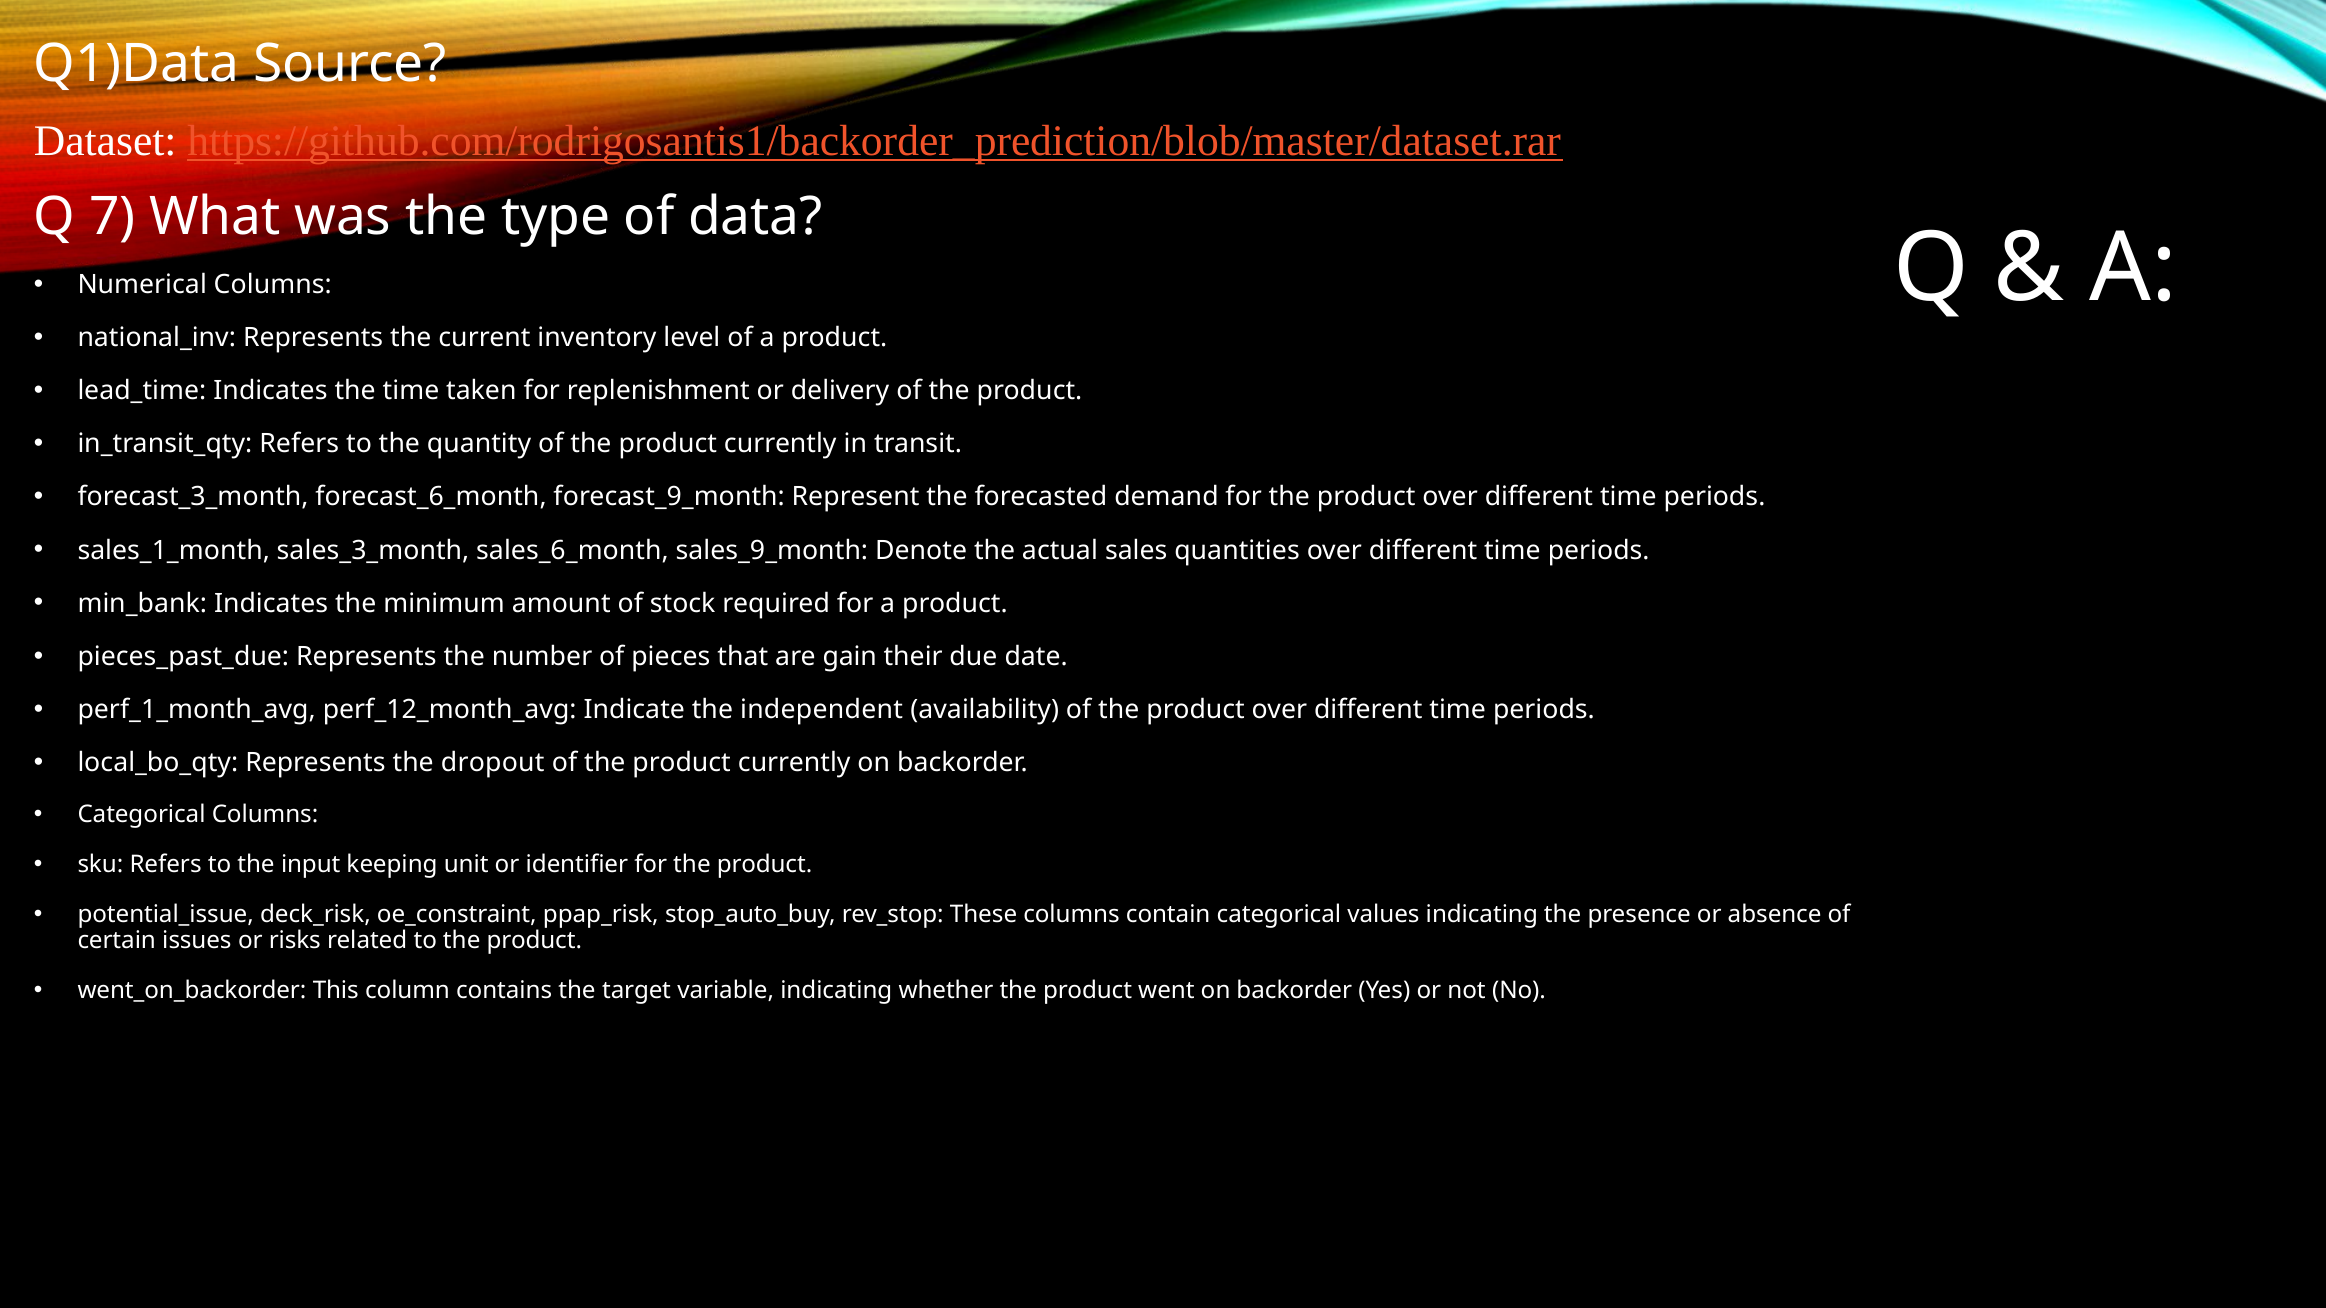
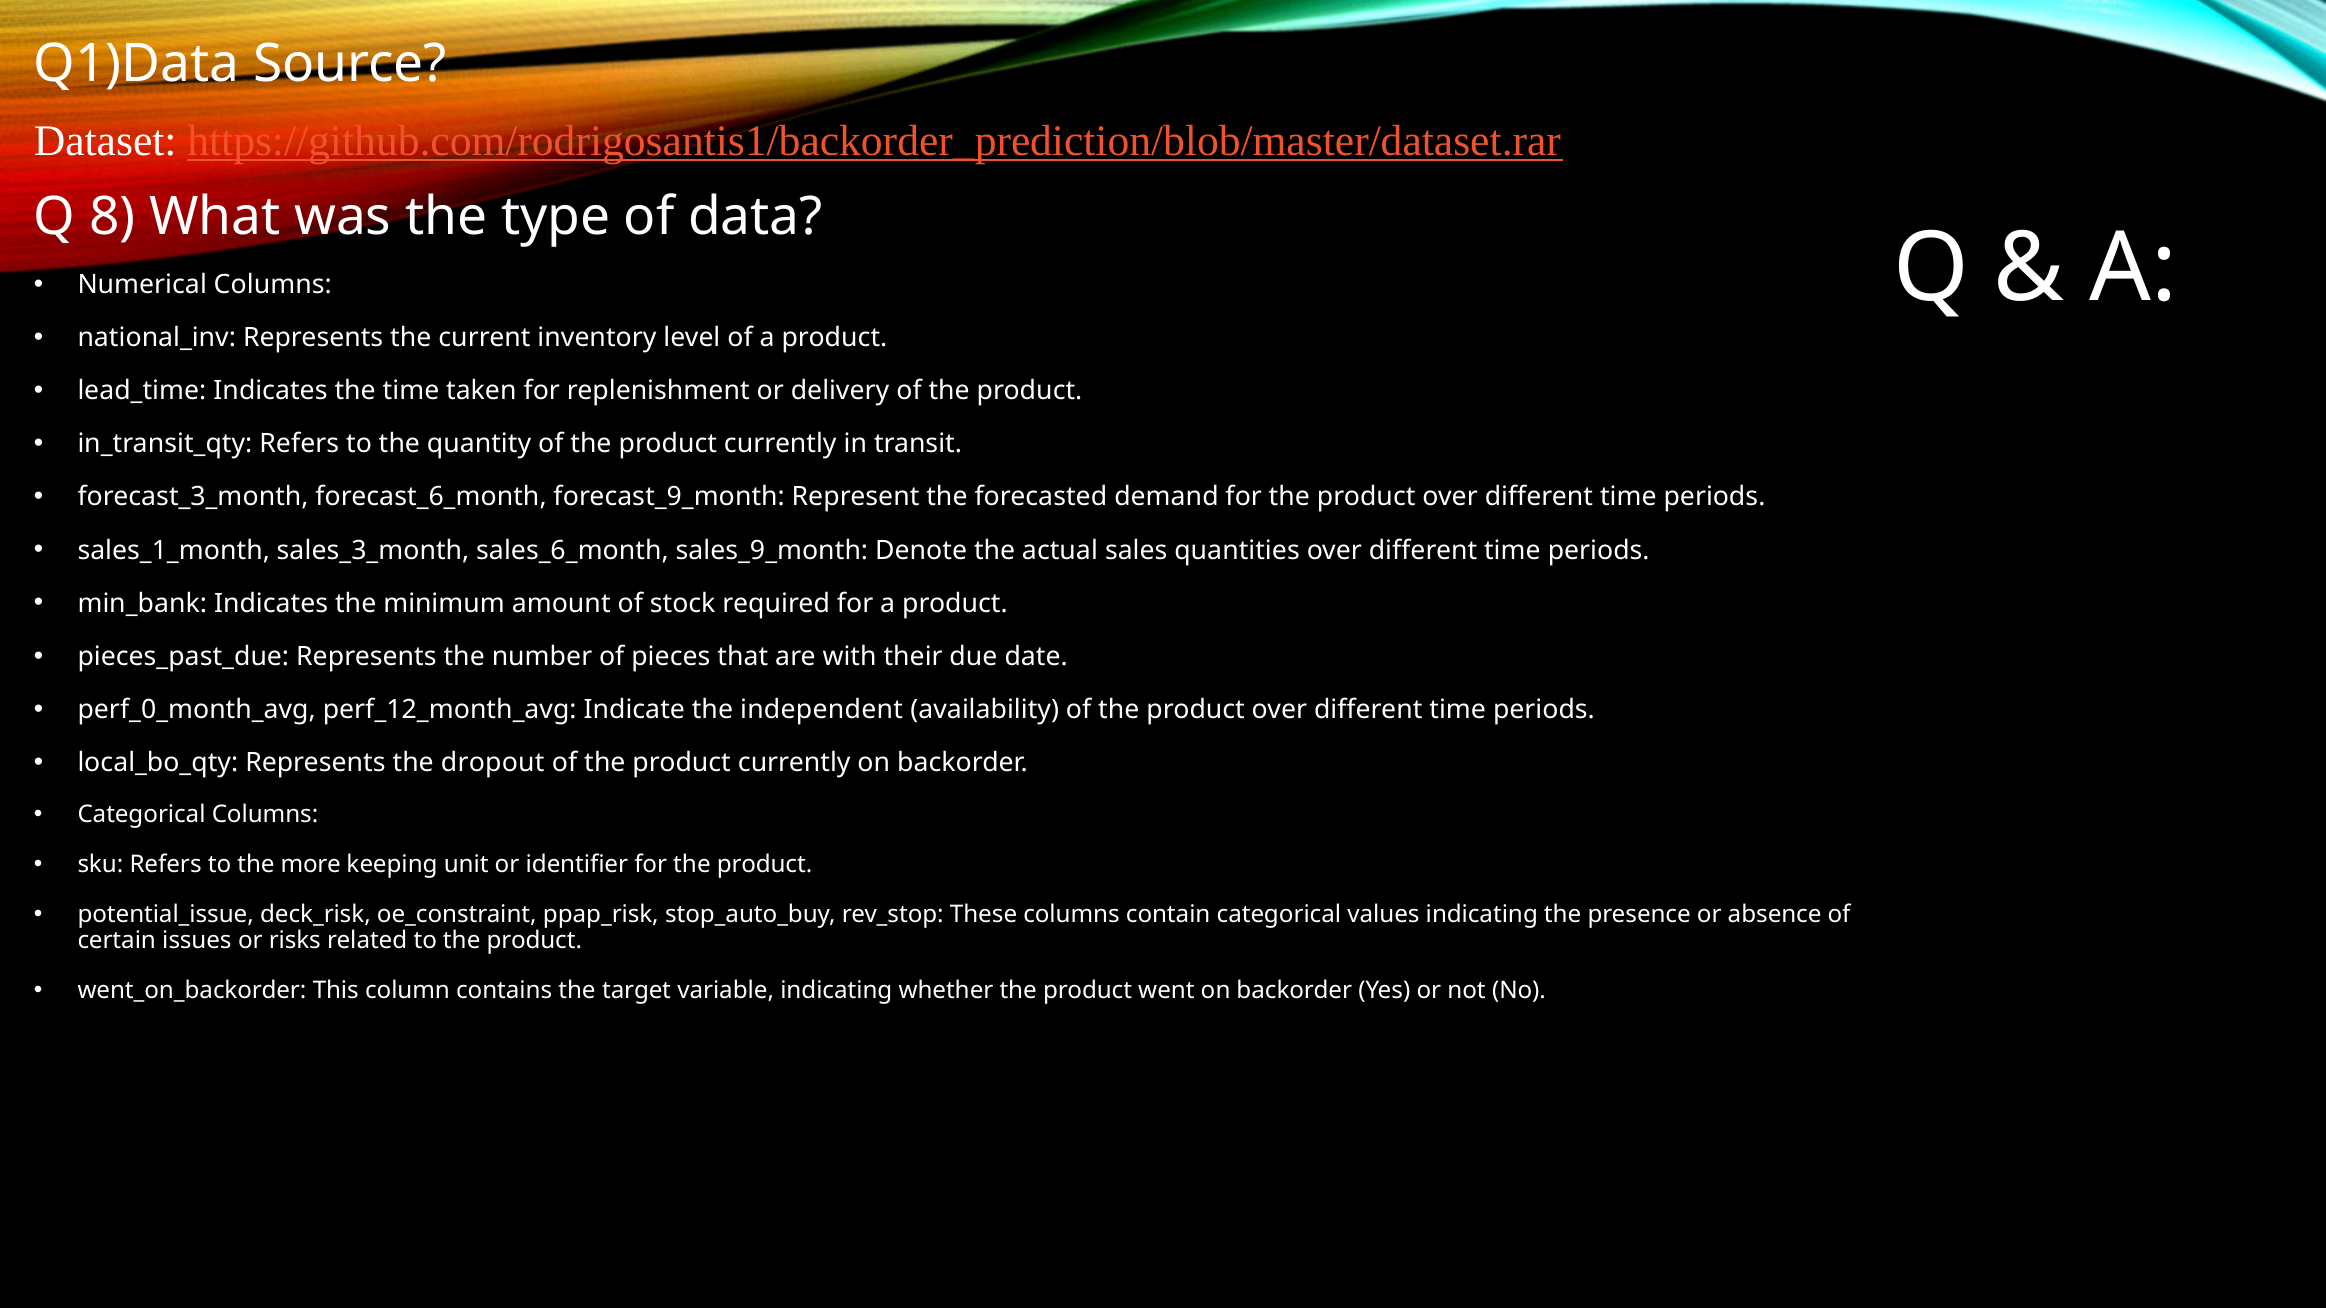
7: 7 -> 8
gain: gain -> with
perf_1_month_avg: perf_1_month_avg -> perf_0_month_avg
input: input -> more
